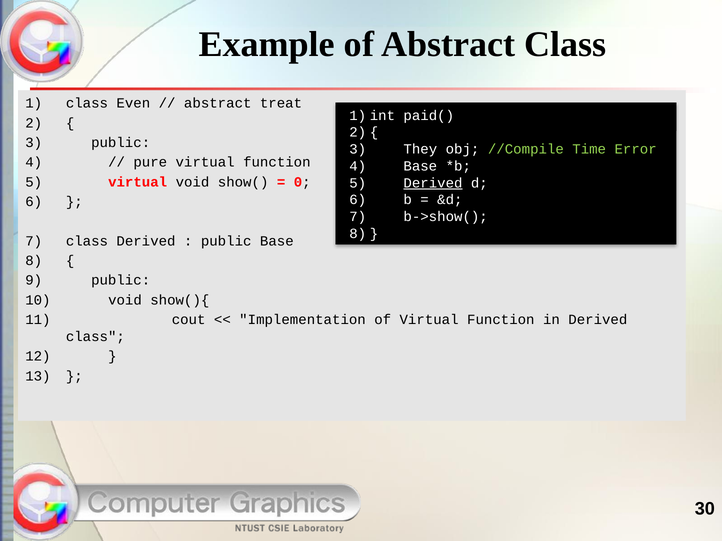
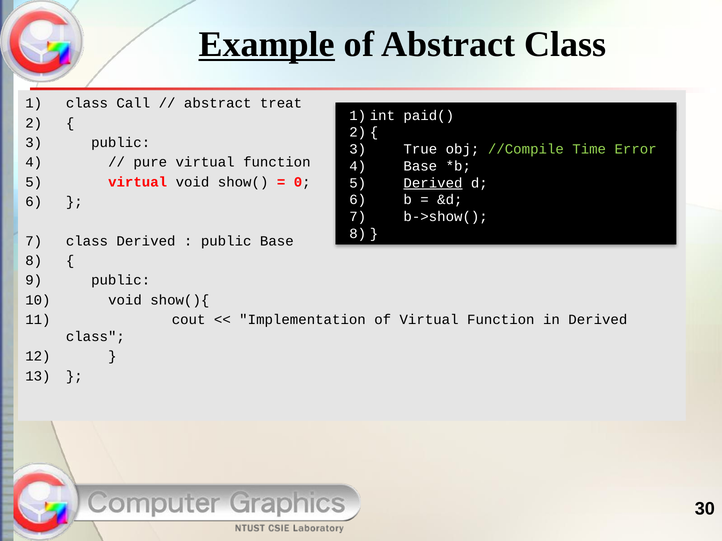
Example underline: none -> present
Even: Even -> Call
They: They -> True
